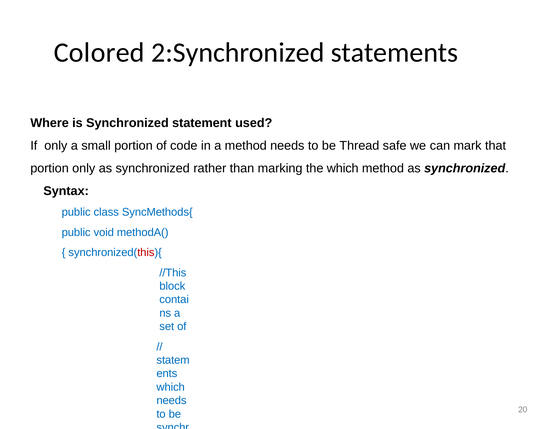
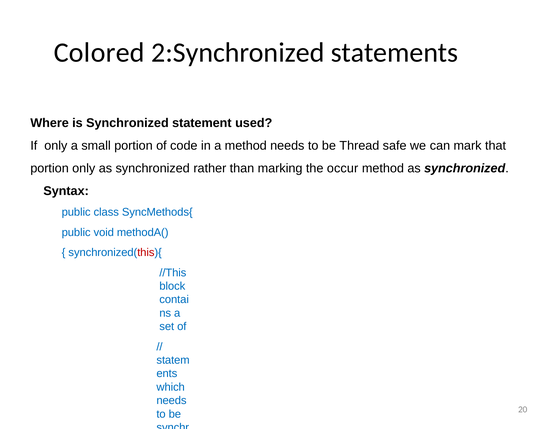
the which: which -> occur
